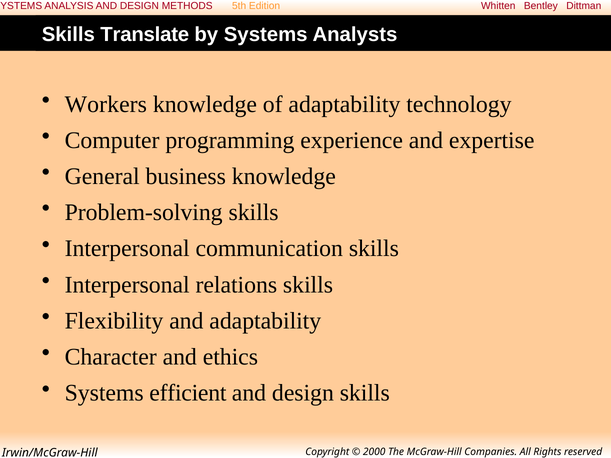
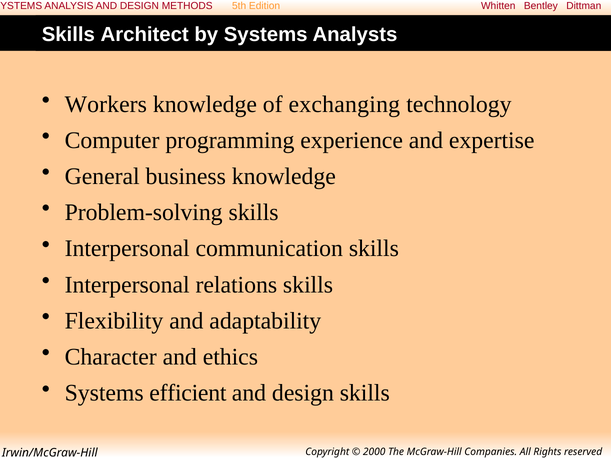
Translate: Translate -> Architect
of adaptability: adaptability -> exchanging
